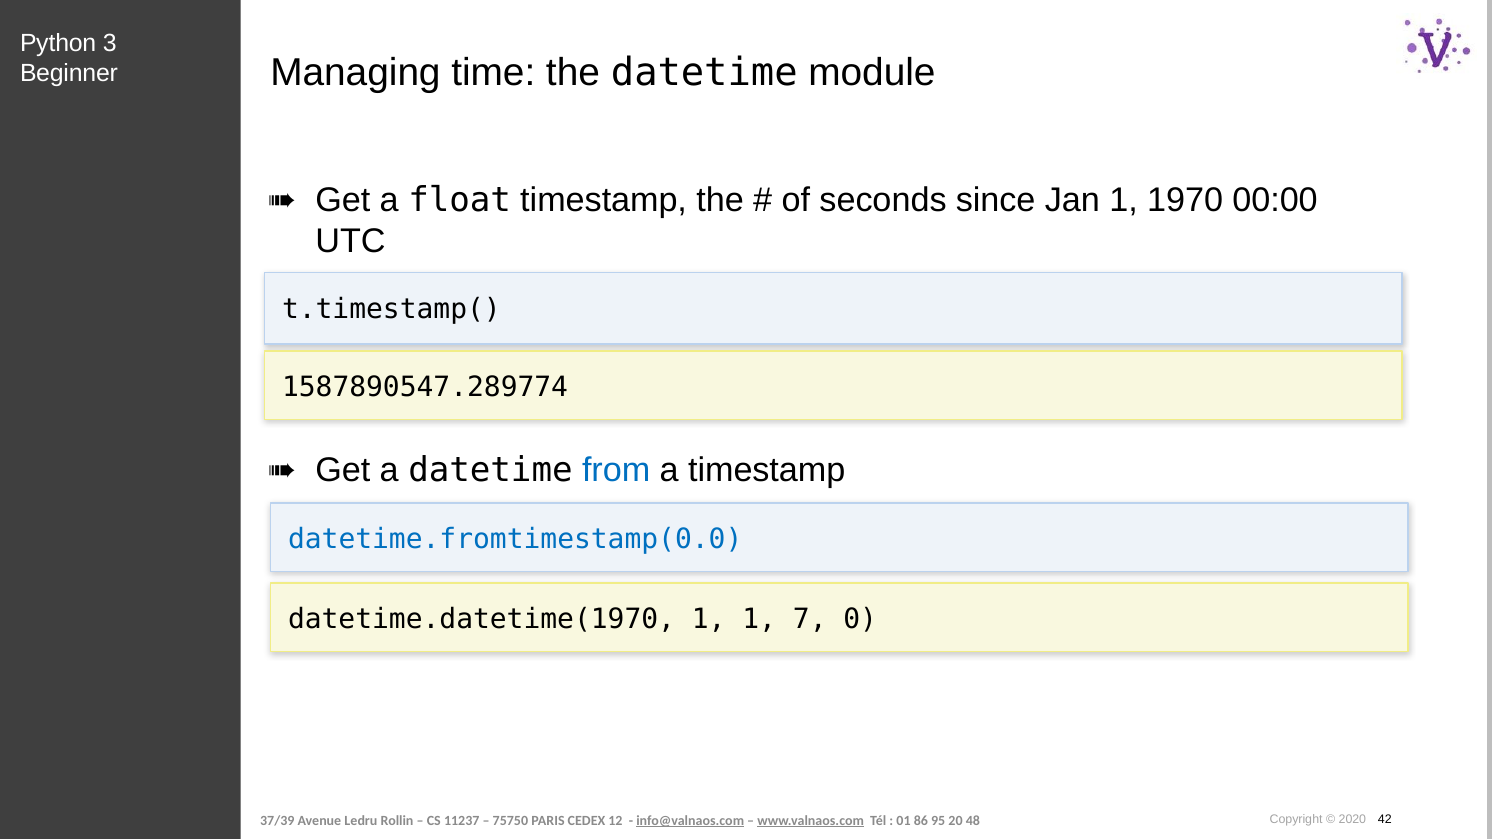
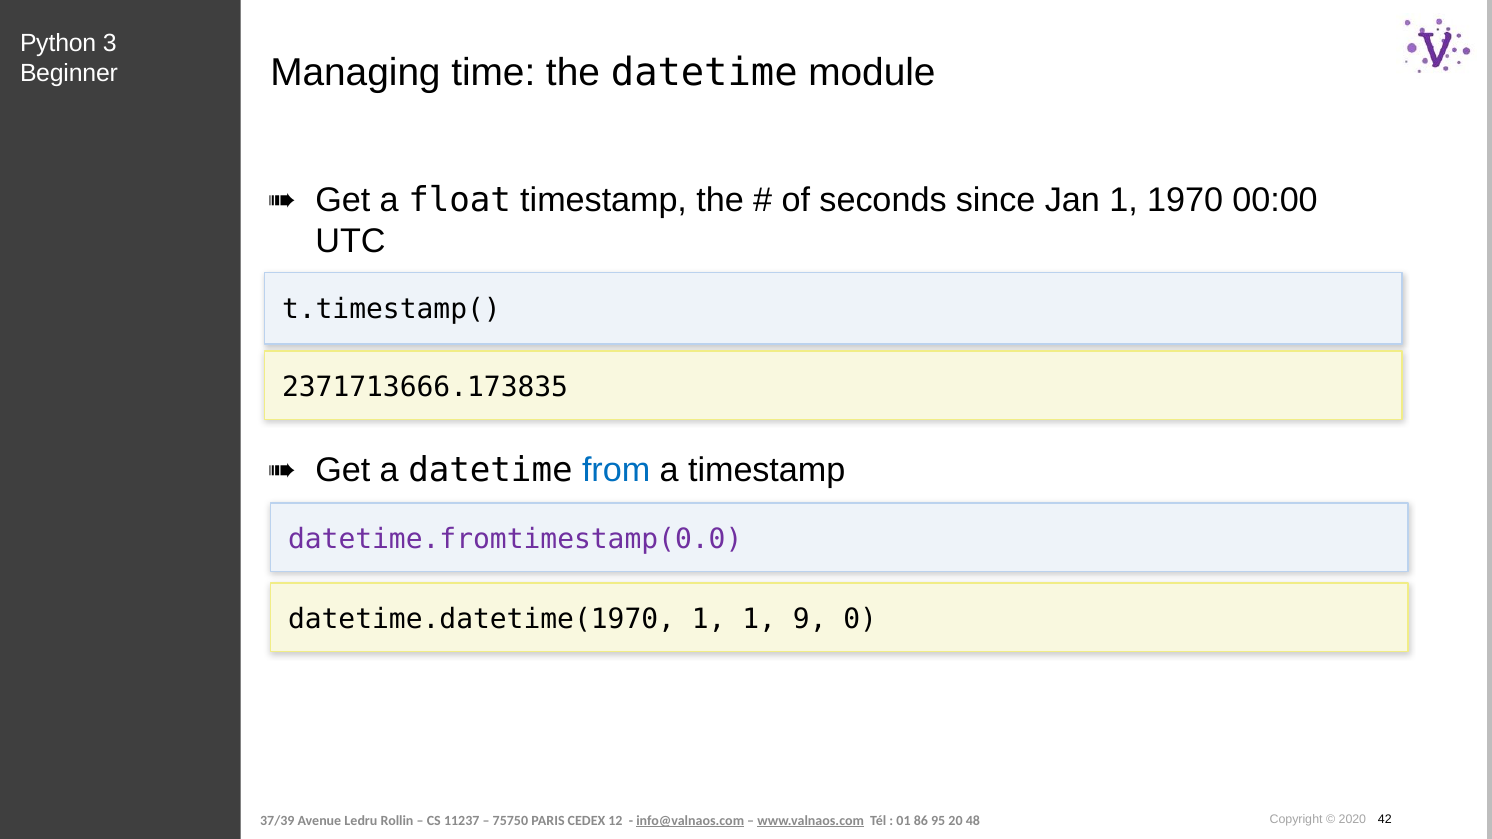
1587890547.289774: 1587890547.289774 -> 2371713666.173835
datetime.fromtimestamp(0.0 colour: blue -> purple
7: 7 -> 9
